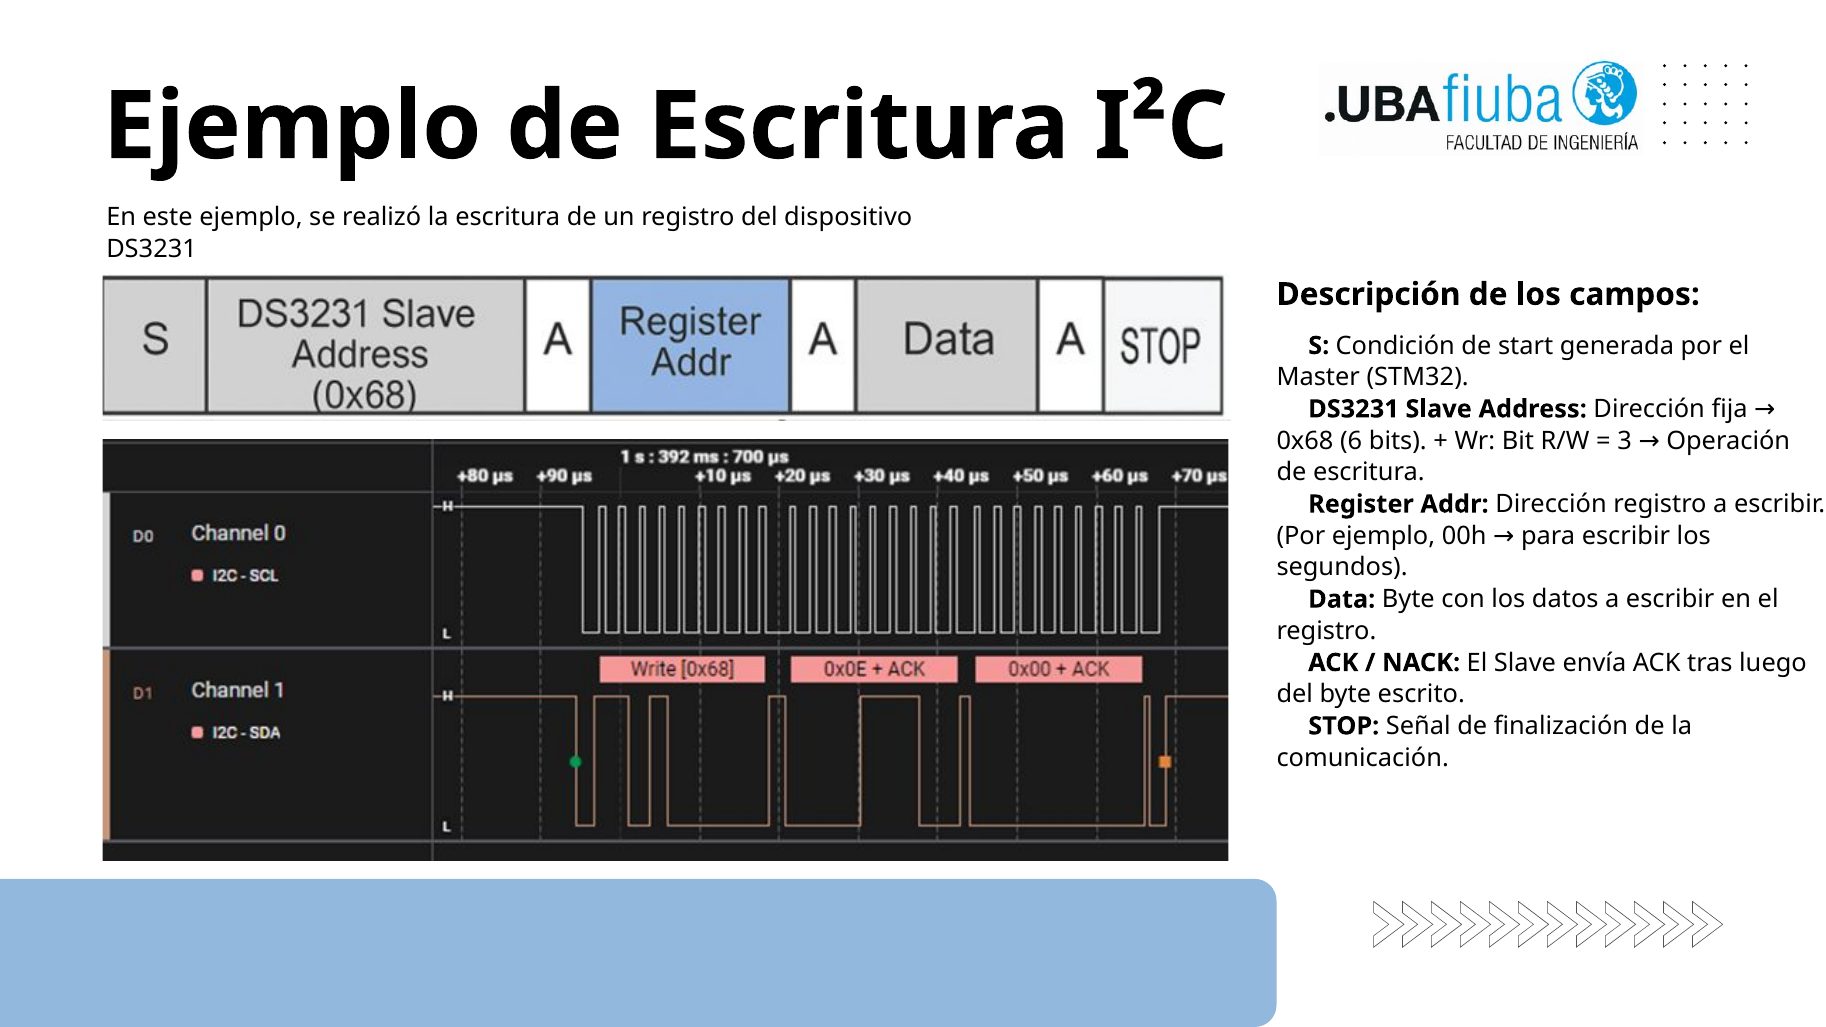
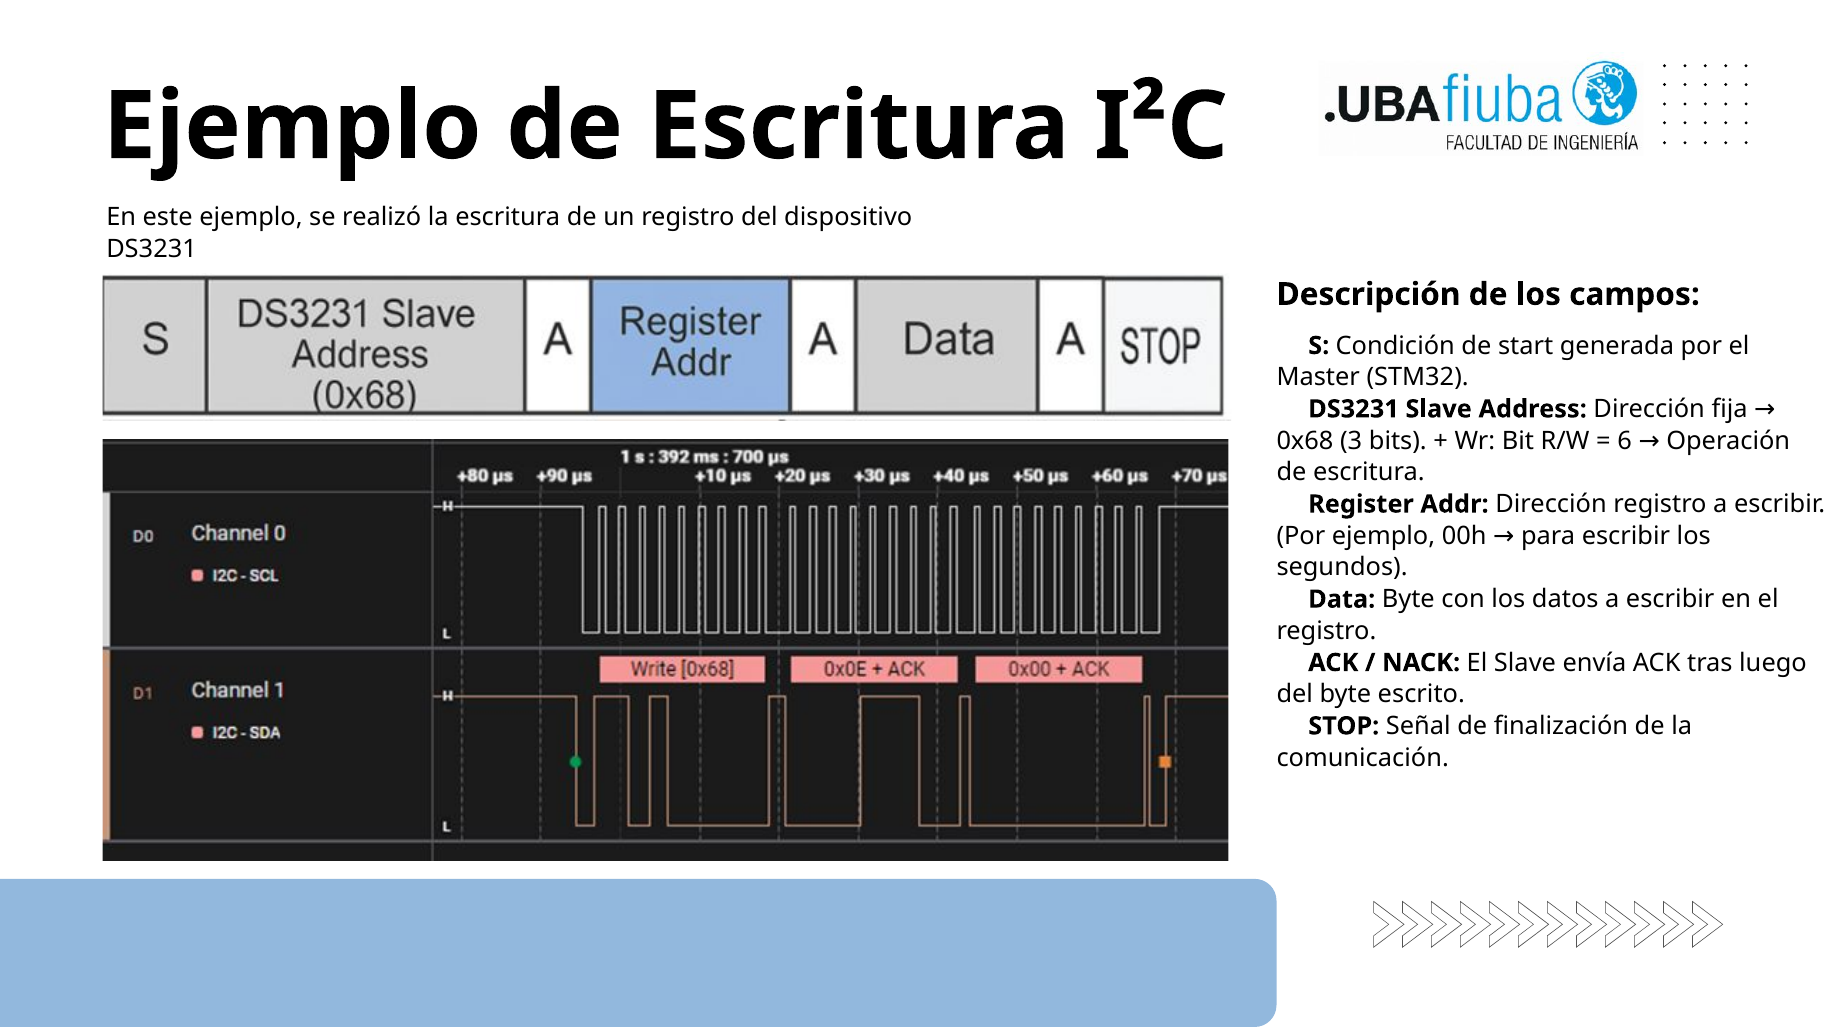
6: 6 -> 3
3: 3 -> 6
